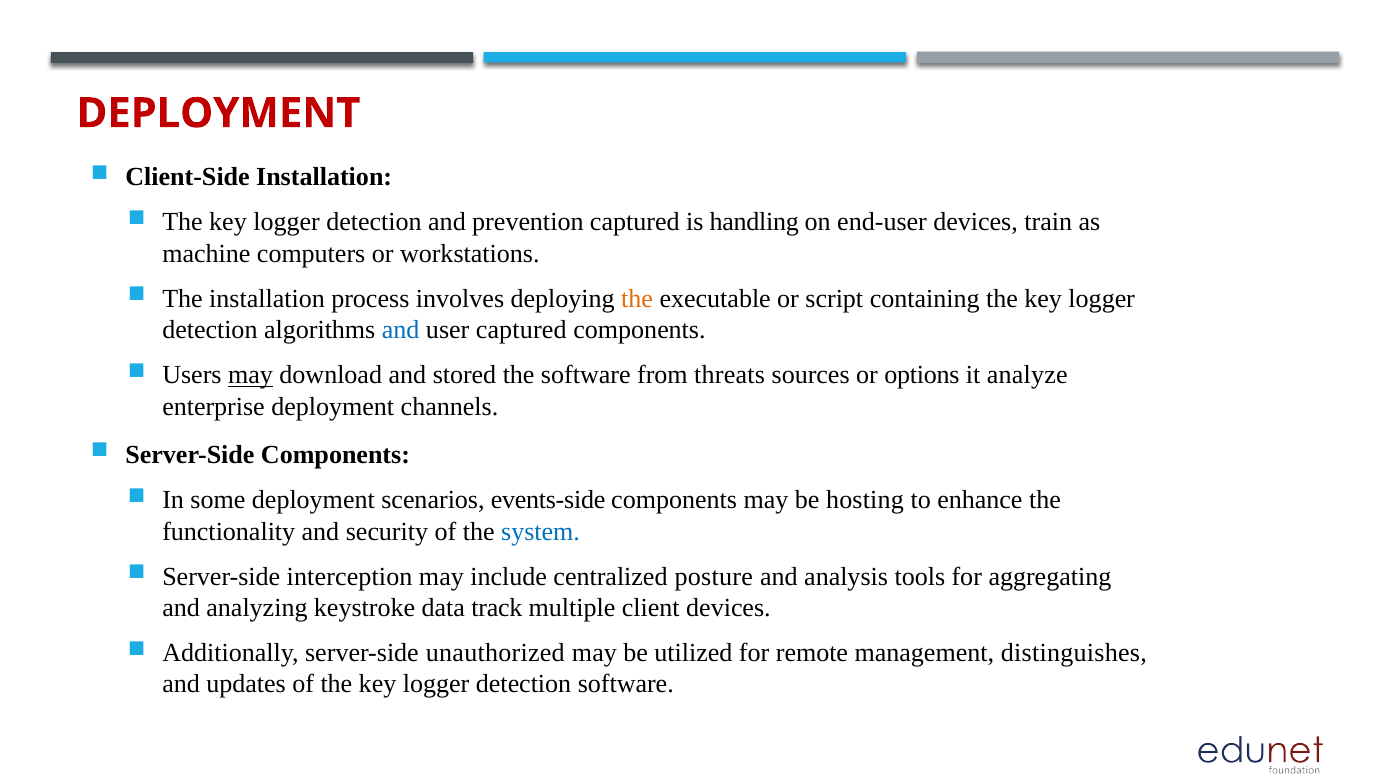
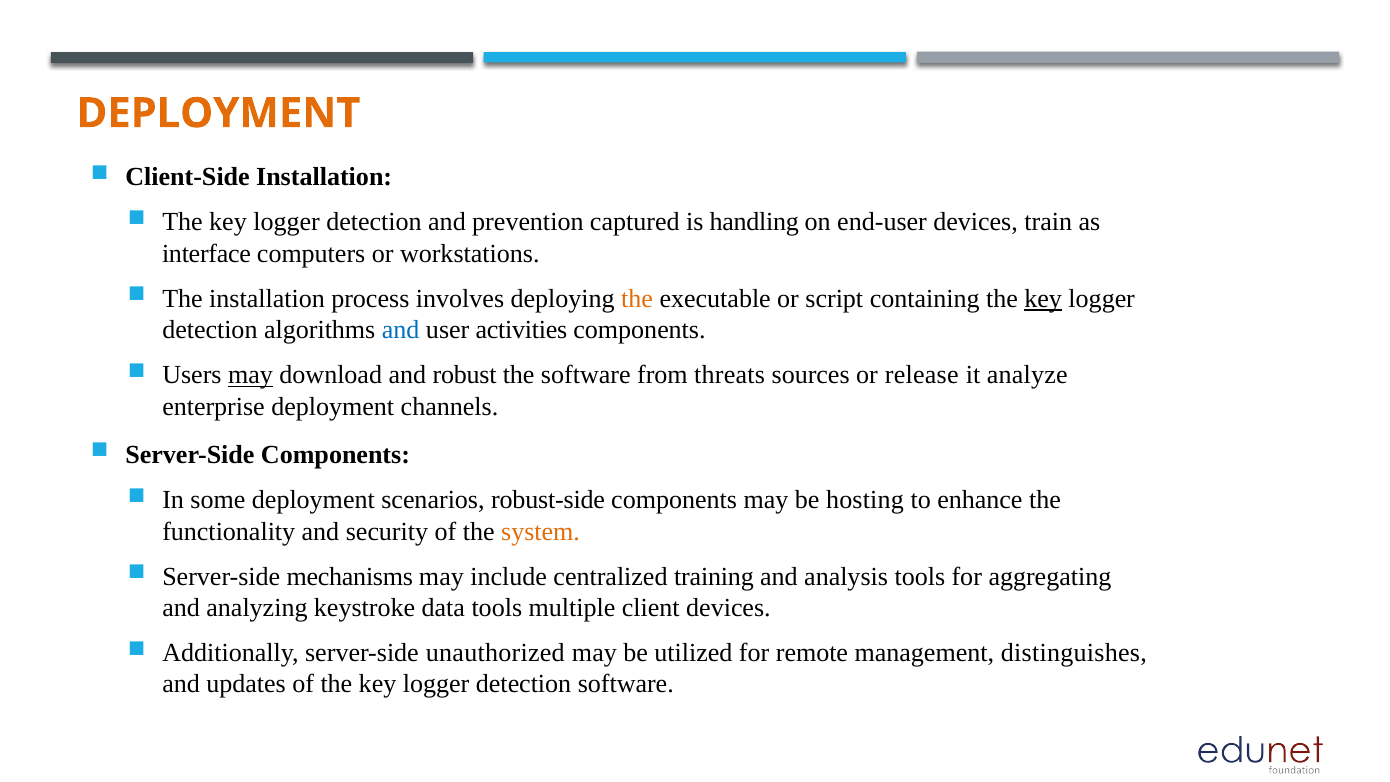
DEPLOYMENT at (219, 113) colour: red -> orange
machine: machine -> interface
key at (1043, 299) underline: none -> present
user captured: captured -> activities
stored: stored -> robust
options: options -> release
events-side: events-side -> robust-side
system colour: blue -> orange
interception: interception -> mechanisms
posture: posture -> training
data track: track -> tools
